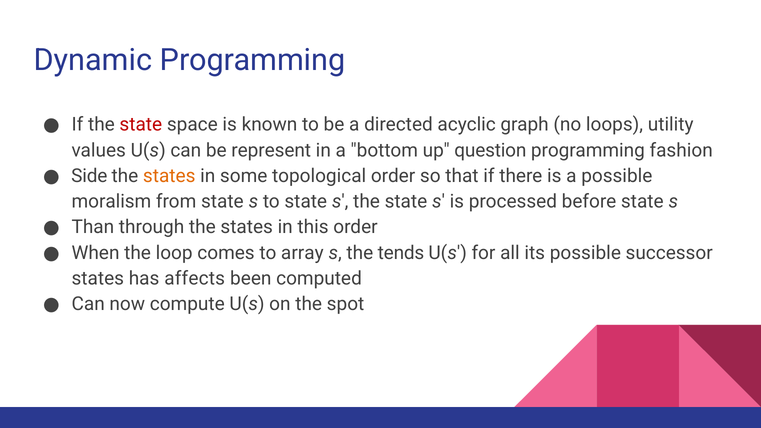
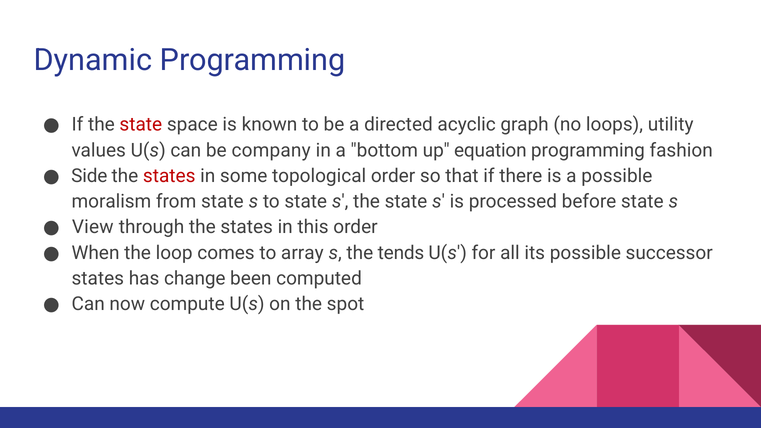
represent: represent -> company
question: question -> equation
states at (169, 176) colour: orange -> red
Than: Than -> View
affects: affects -> change
